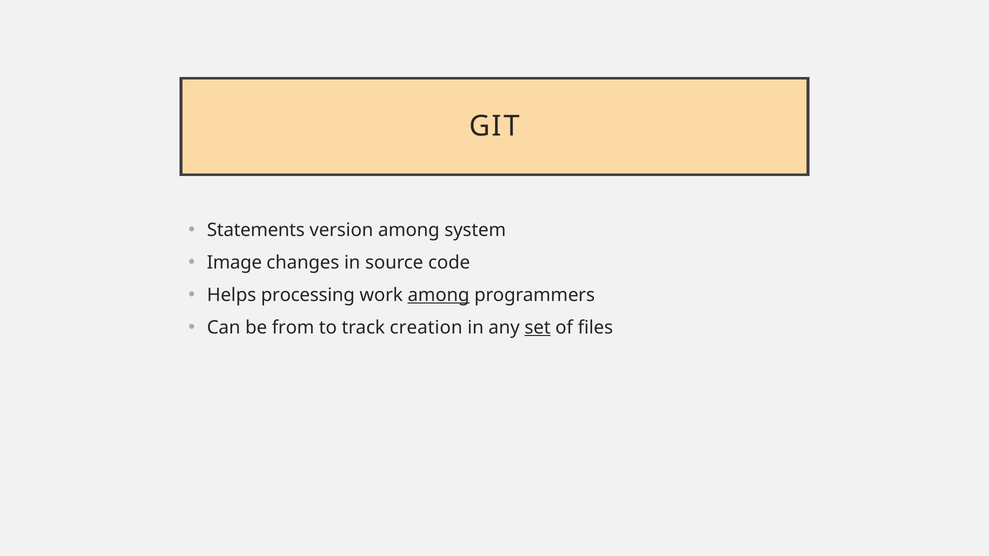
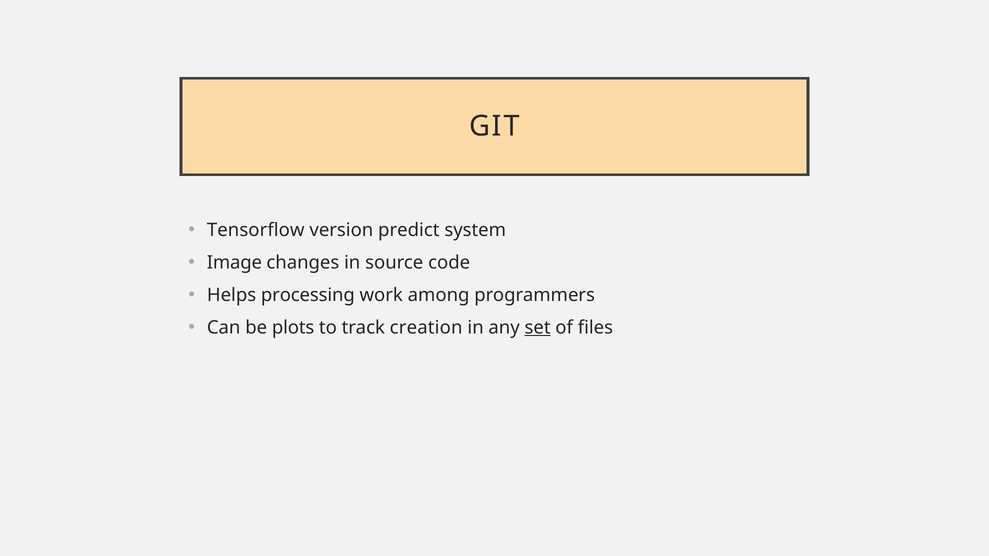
Statements: Statements -> Tensorflow
version among: among -> predict
among at (439, 295) underline: present -> none
from: from -> plots
